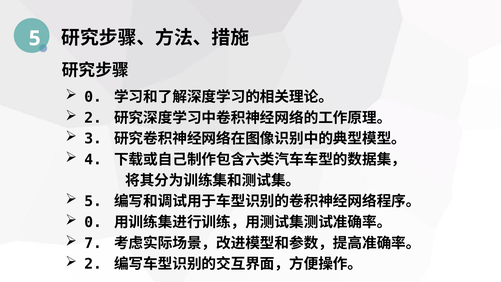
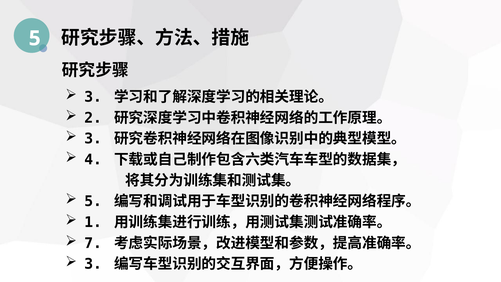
0 at (93, 97): 0 -> 3
0 at (93, 222): 0 -> 1
2 at (93, 264): 2 -> 3
